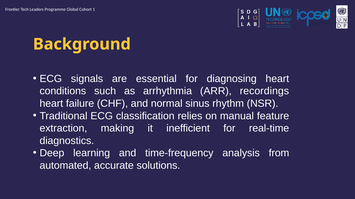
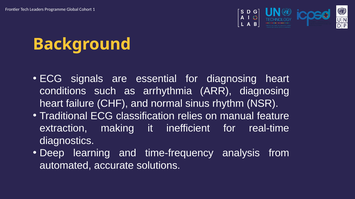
ARR recordings: recordings -> diagnosing
